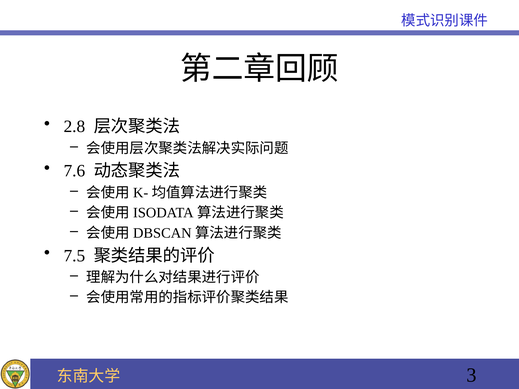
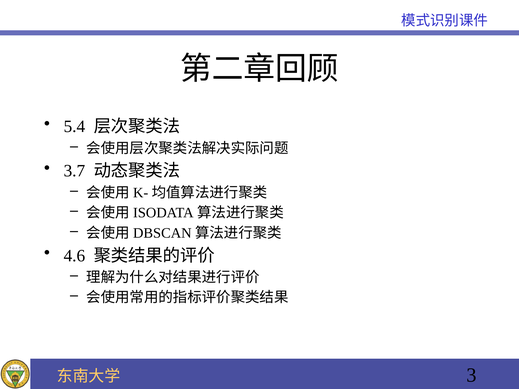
2.8: 2.8 -> 5.4
7.6: 7.6 -> 3.7
7.5: 7.5 -> 4.6
